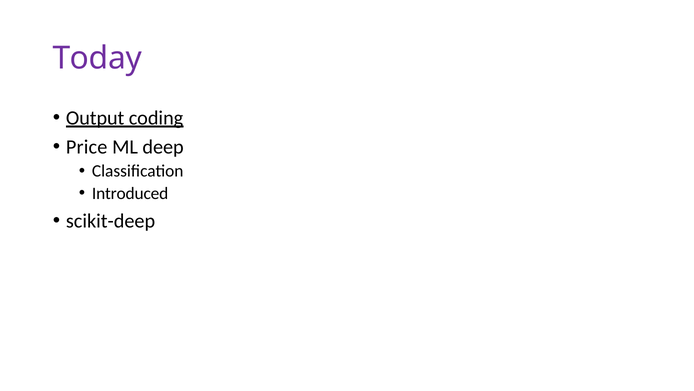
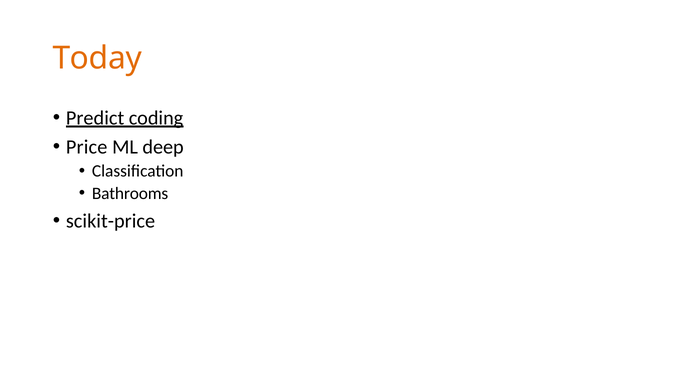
Today colour: purple -> orange
Output: Output -> Predict
Introduced: Introduced -> Bathrooms
scikit-deep: scikit-deep -> scikit-price
